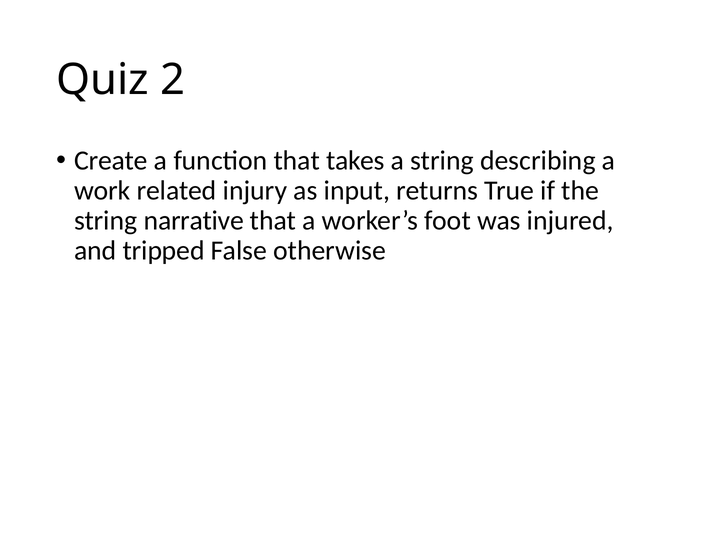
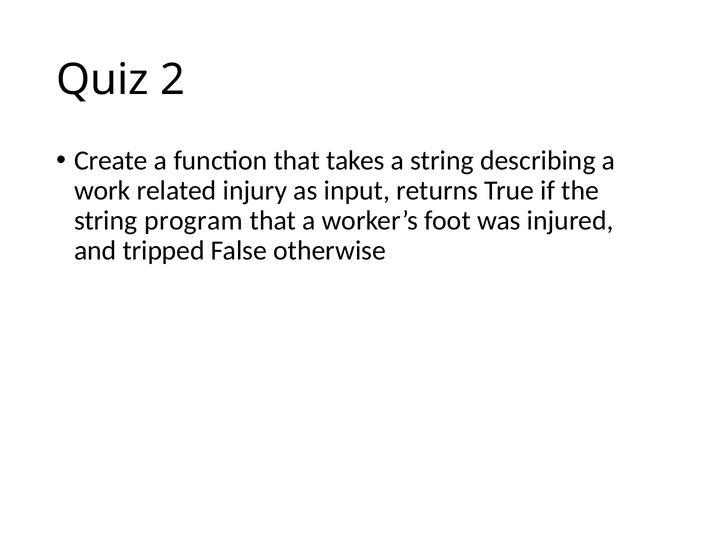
narrative: narrative -> program
